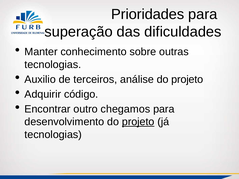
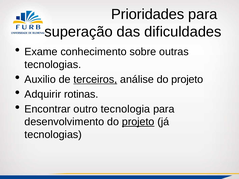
Manter: Manter -> Exame
terceiros underline: none -> present
código: código -> rotinas
chegamos: chegamos -> tecnologia
